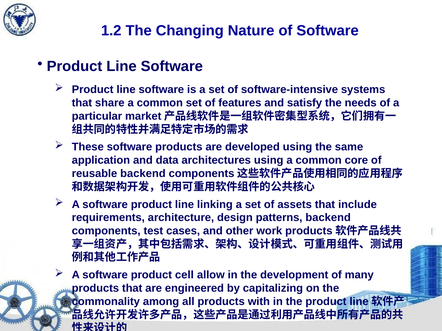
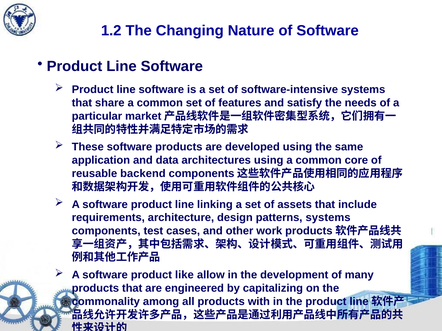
patterns backend: backend -> systems
cell: cell -> like
